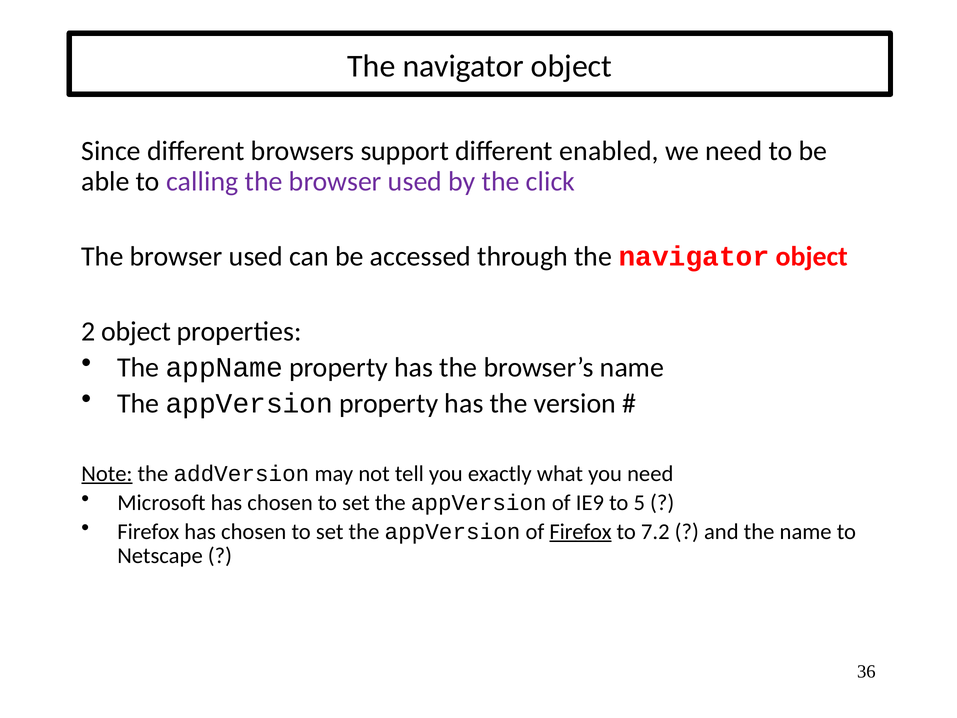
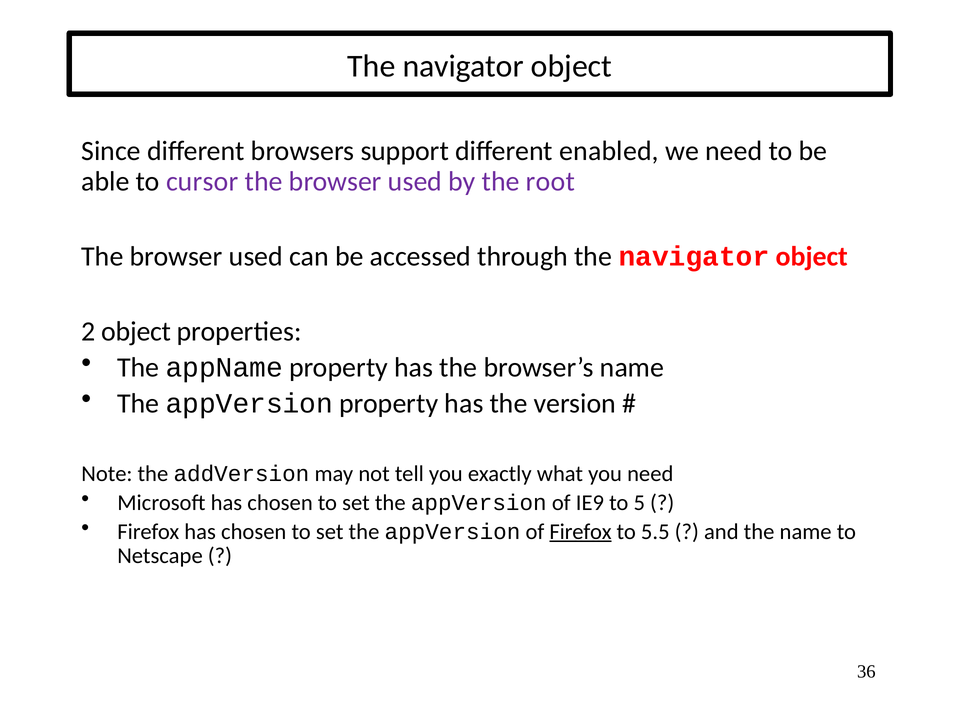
calling: calling -> cursor
click: click -> root
Note underline: present -> none
7.2: 7.2 -> 5.5
